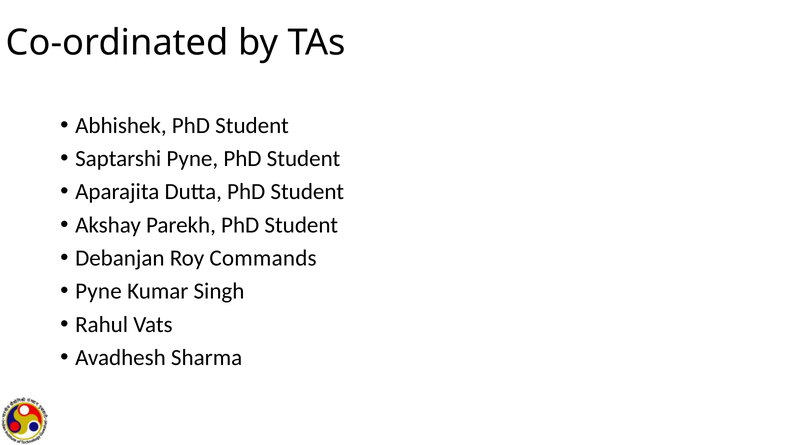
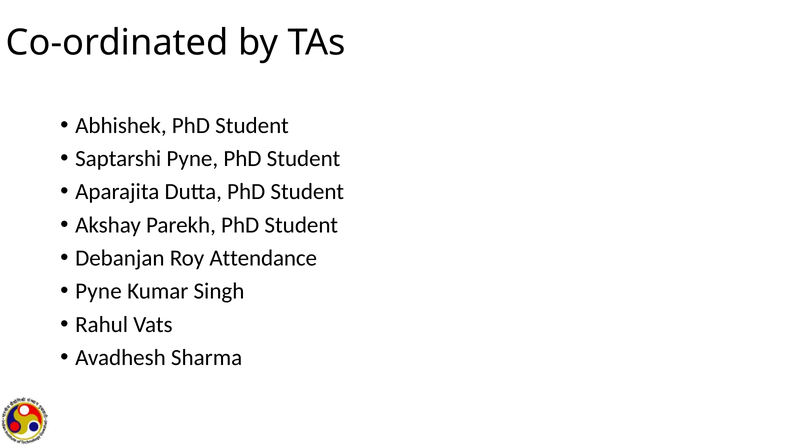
Commands: Commands -> Attendance
